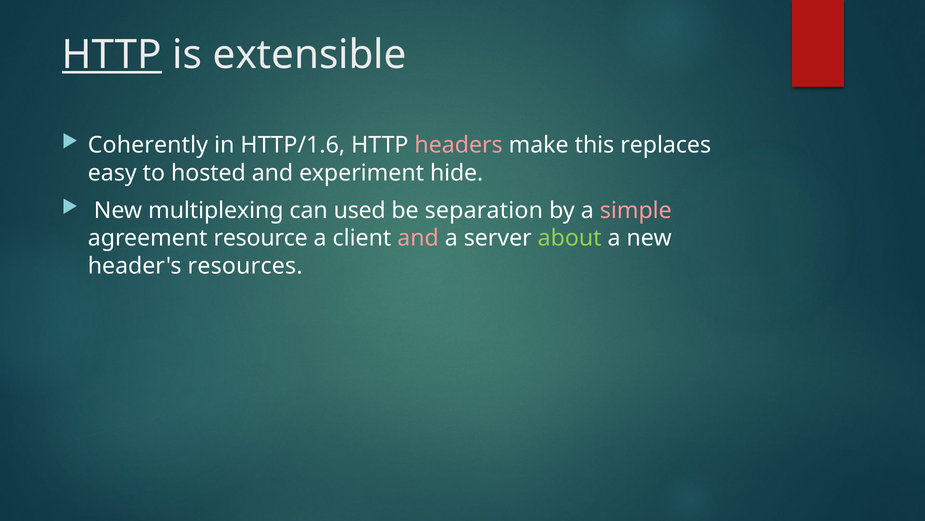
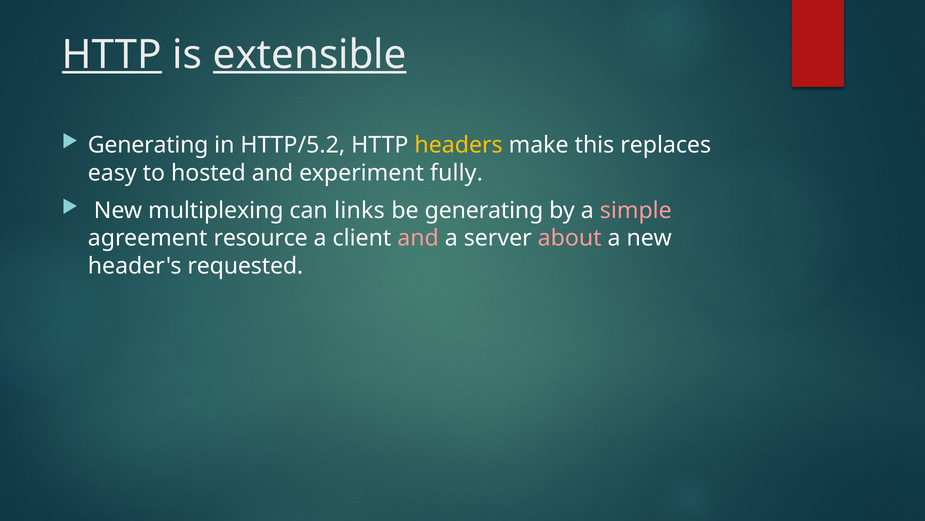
extensible underline: none -> present
Coherently at (148, 145): Coherently -> Generating
HTTP/1.6: HTTP/1.6 -> HTTP/5.2
headers colour: pink -> yellow
hide: hide -> fully
used: used -> links
be separation: separation -> generating
about colour: light green -> pink
resources: resources -> requested
